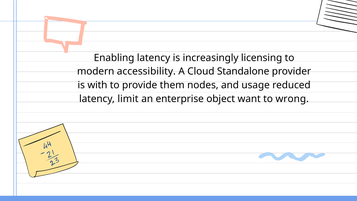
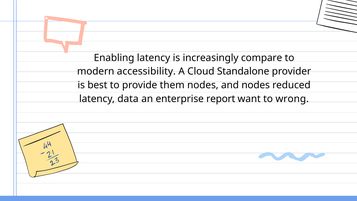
licensing: licensing -> compare
with: with -> best
and usage: usage -> nodes
limit: limit -> data
object: object -> report
